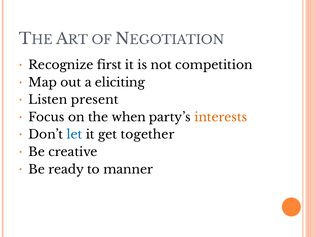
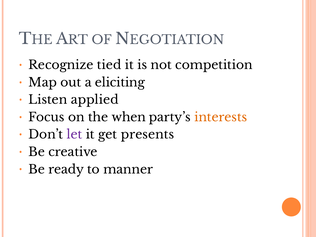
first: first -> tied
present: present -> applied
let colour: blue -> purple
together: together -> presents
